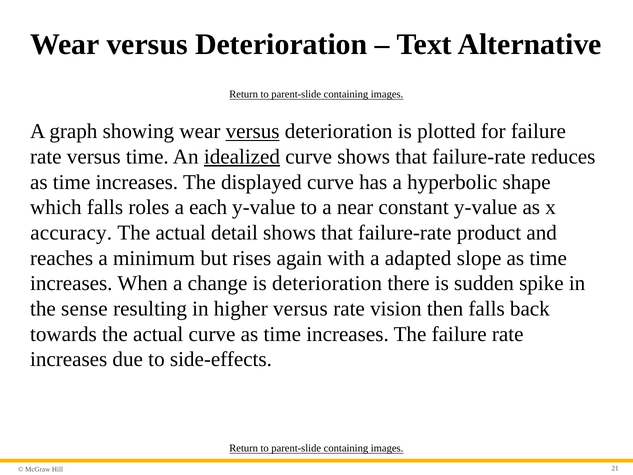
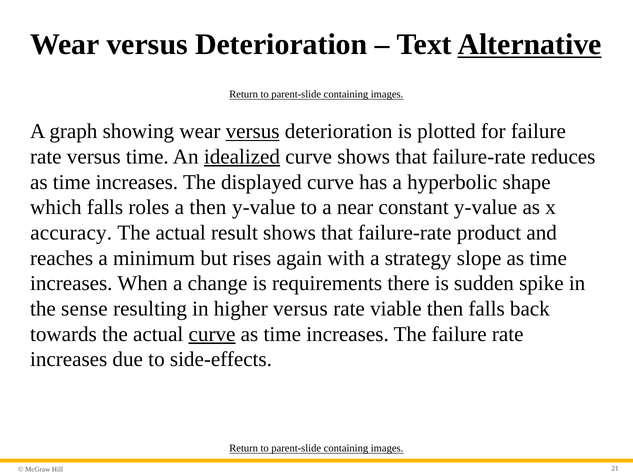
Alternative underline: none -> present
a each: each -> then
detail: detail -> result
adapted: adapted -> strategy
is deterioration: deterioration -> requirements
vision: vision -> viable
curve at (212, 334) underline: none -> present
